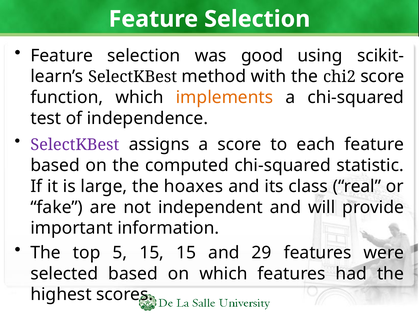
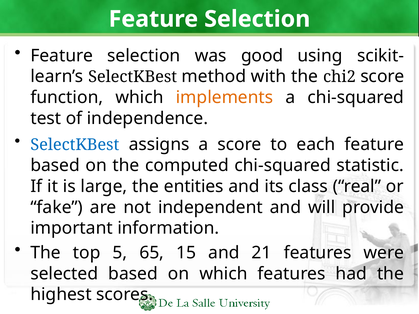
SelectKBest at (75, 145) colour: purple -> blue
hoaxes: hoaxes -> entities
5 15: 15 -> 65
29: 29 -> 21
